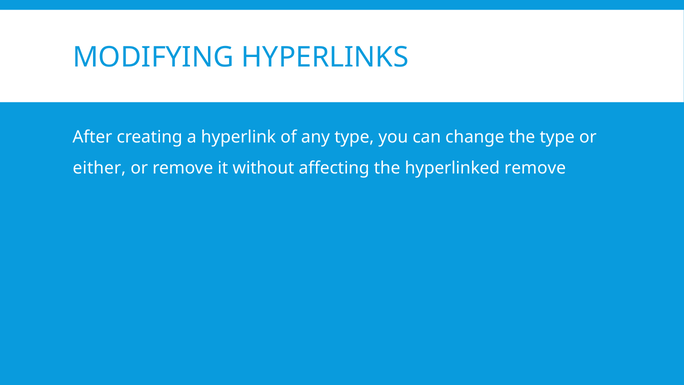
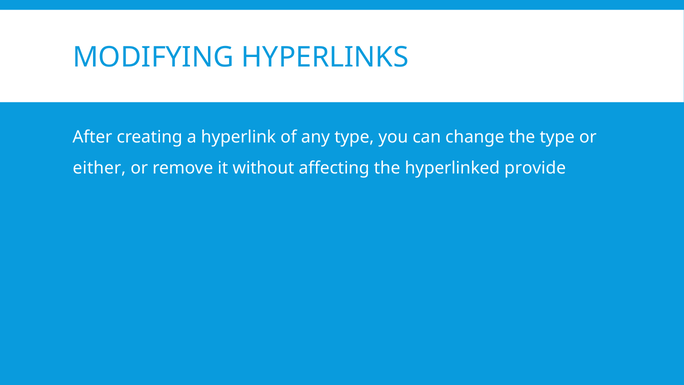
hyperlinked remove: remove -> provide
